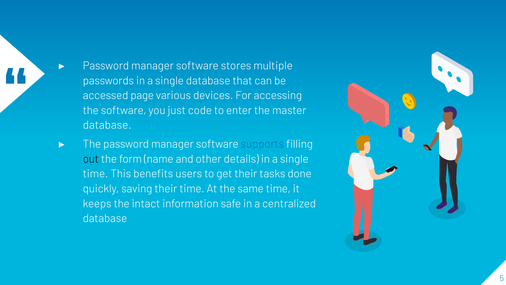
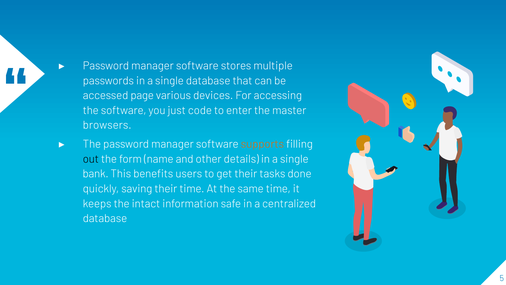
database at (107, 125): database -> browsers
supports colour: blue -> orange
time at (96, 174): time -> bank
